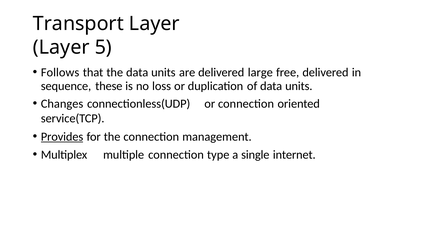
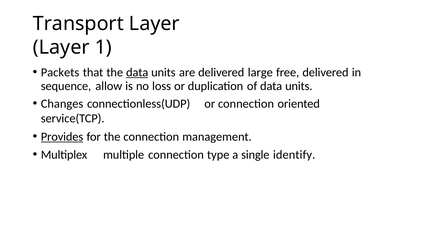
5: 5 -> 1
Follows: Follows -> Packets
data at (137, 72) underline: none -> present
these: these -> allow
internet: internet -> identify
